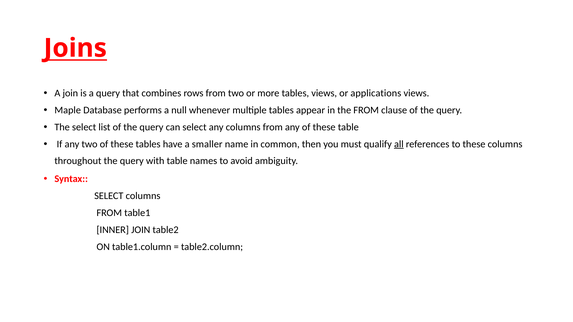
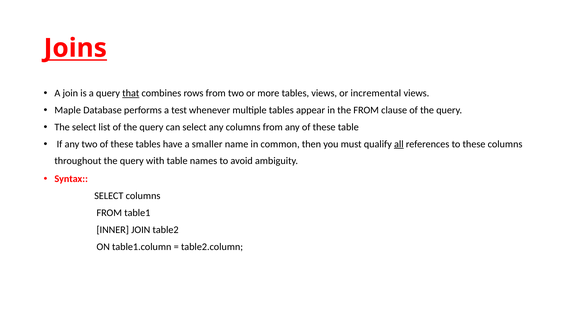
that underline: none -> present
applications: applications -> incremental
null: null -> test
